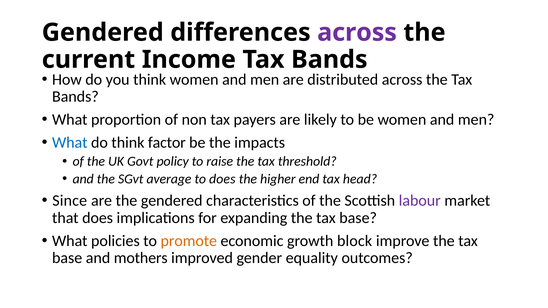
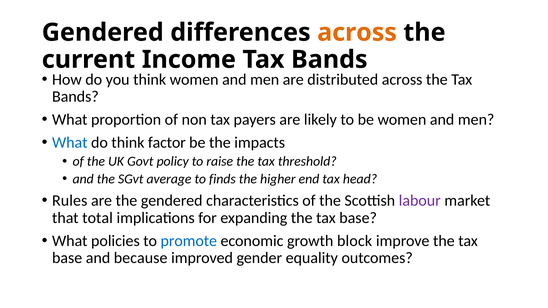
across at (357, 32) colour: purple -> orange
to does: does -> finds
Since: Since -> Rules
that does: does -> total
promote colour: orange -> blue
mothers: mothers -> because
